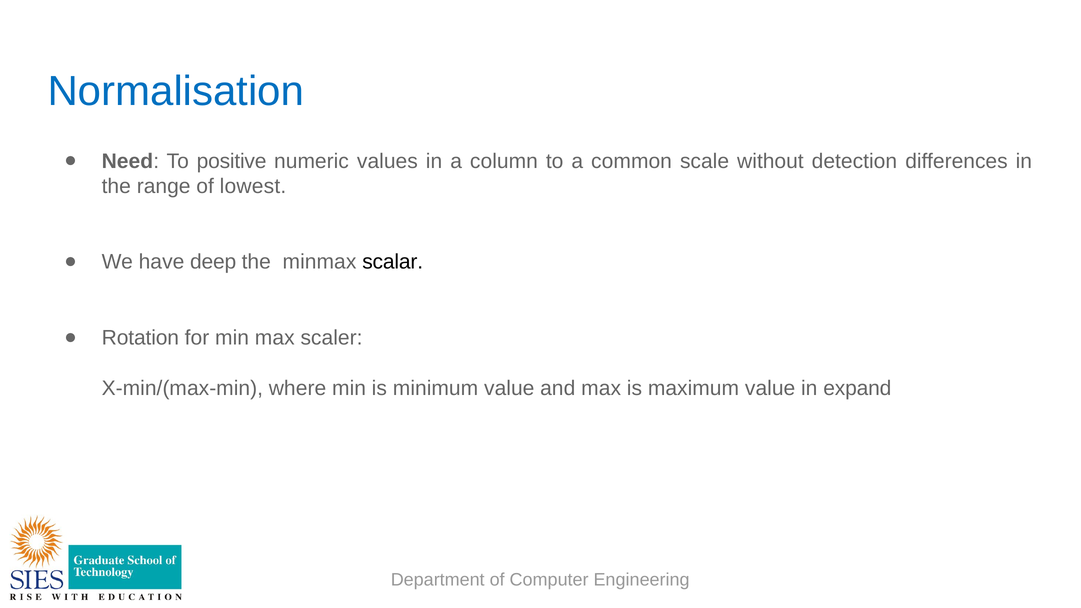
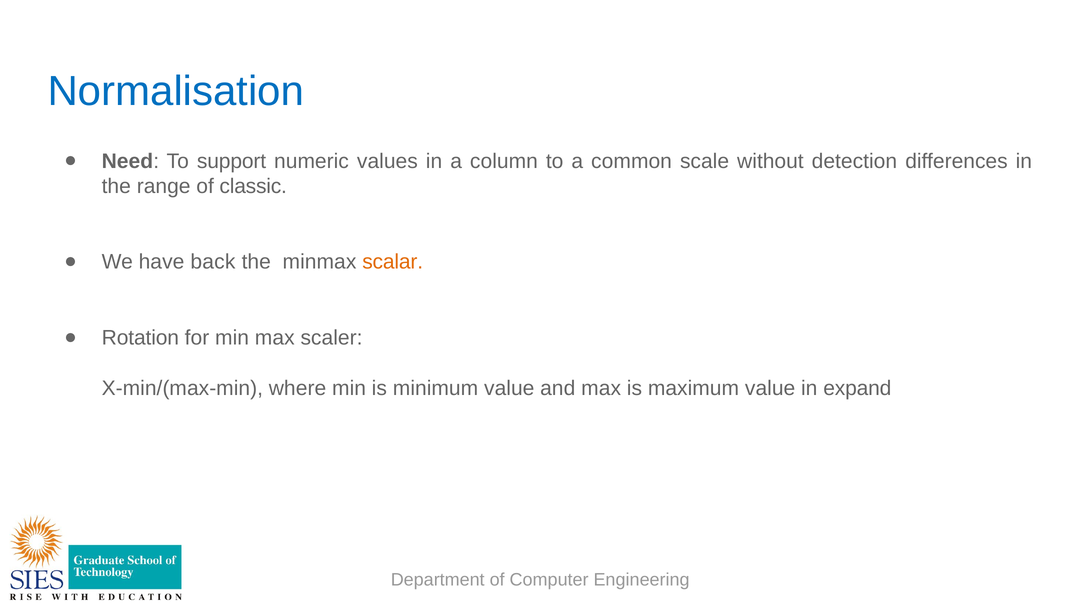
positive: positive -> support
lowest: lowest -> classic
deep: deep -> back
scalar colour: black -> orange
